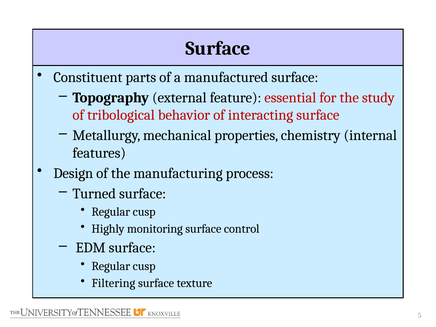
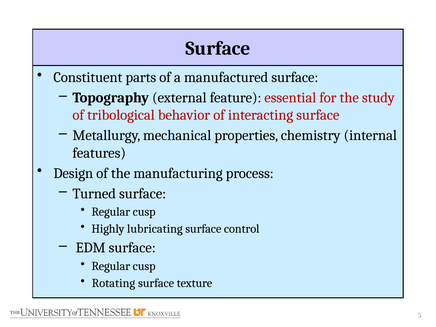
monitoring: monitoring -> lubricating
Filtering: Filtering -> Rotating
